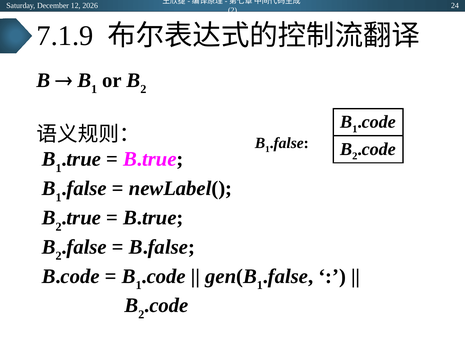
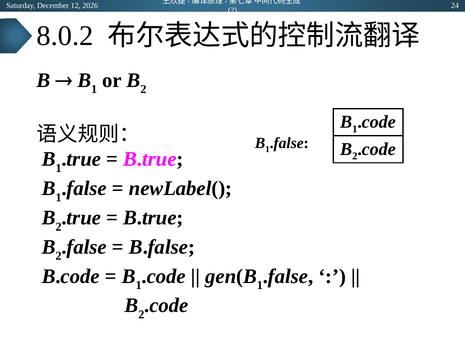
7.1.9: 7.1.9 -> 8.0.2
